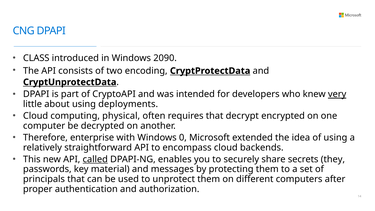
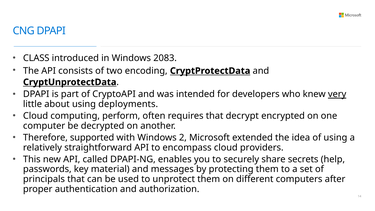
2090: 2090 -> 2083
physical: physical -> perform
enterprise: enterprise -> supported
0: 0 -> 2
backends: backends -> providers
called underline: present -> none
they: they -> help
